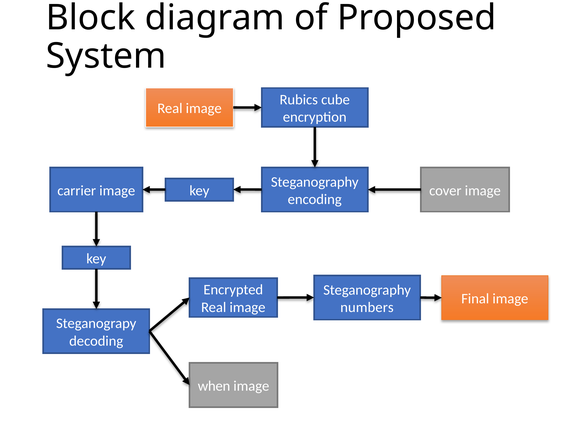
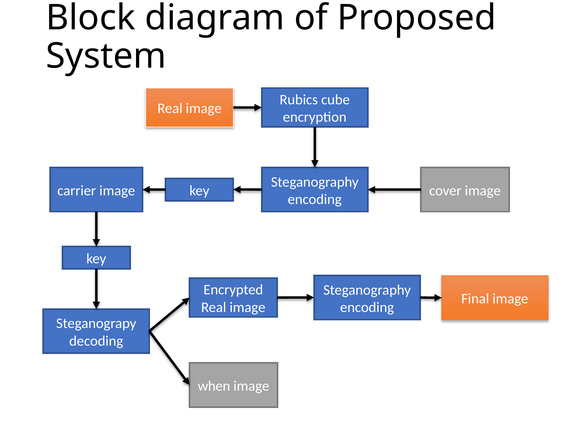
numbers at (367, 308): numbers -> encoding
